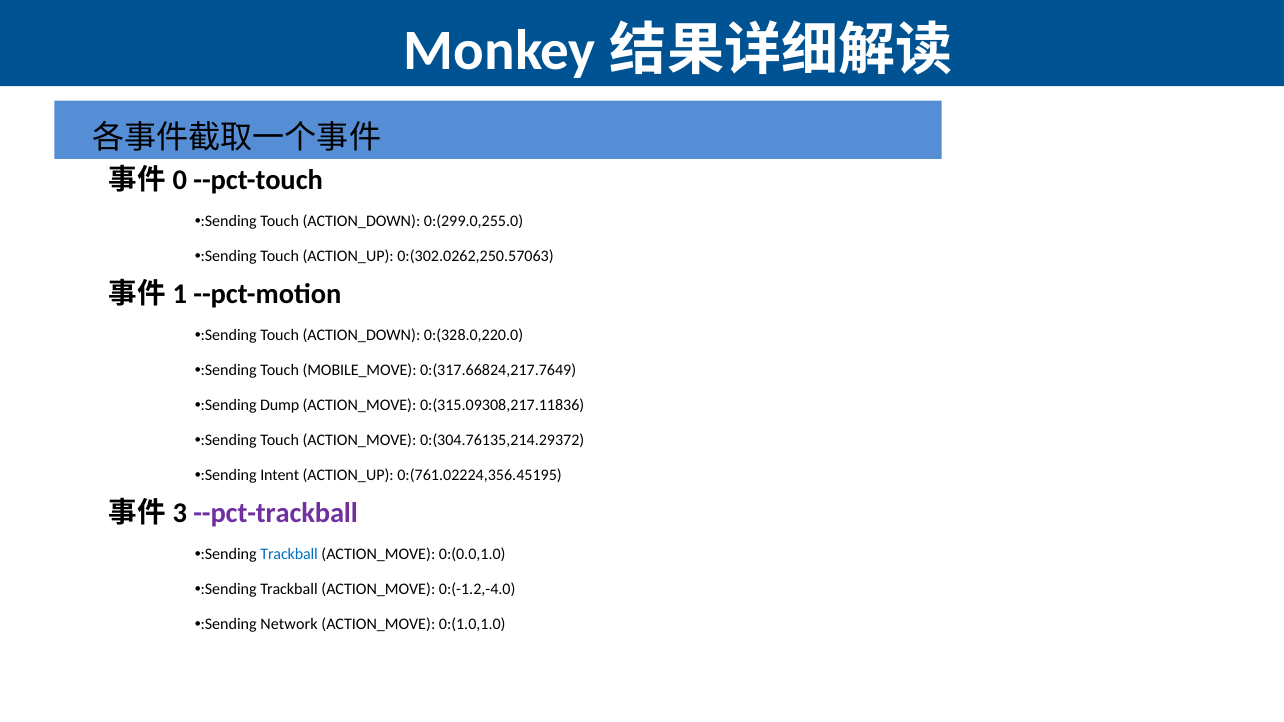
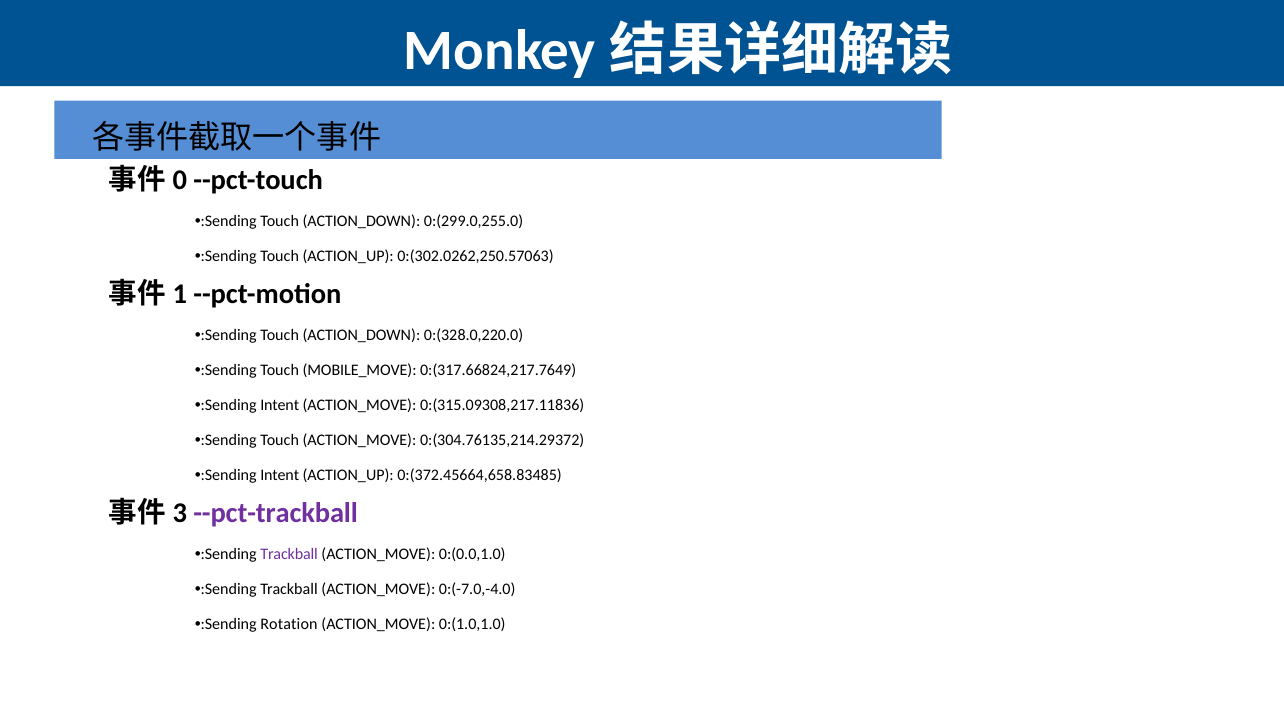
Dump at (280, 406): Dump -> Intent
0:(761.02224,356.45195: 0:(761.02224,356.45195 -> 0:(372.45664,658.83485
Trackball at (289, 554) colour: blue -> purple
0:(-1.2,-4.0: 0:(-1.2,-4.0 -> 0:(-7.0,-4.0
Network: Network -> Rotation
